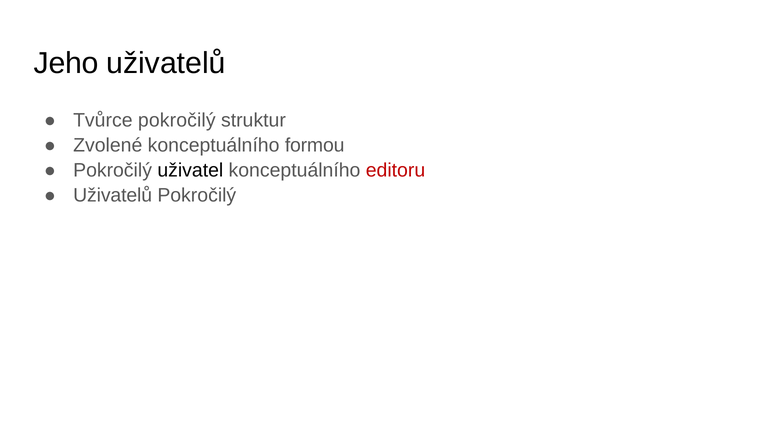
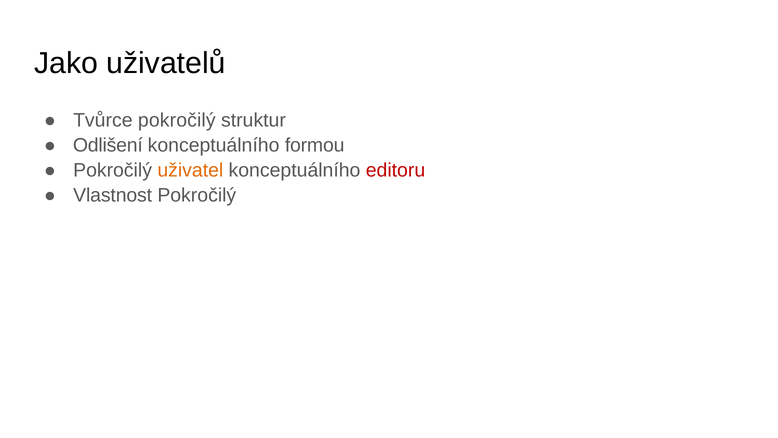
Jeho: Jeho -> Jako
Zvolené: Zvolené -> Odlišení
uživatel colour: black -> orange
Uživatelů at (113, 195): Uživatelů -> Vlastnost
